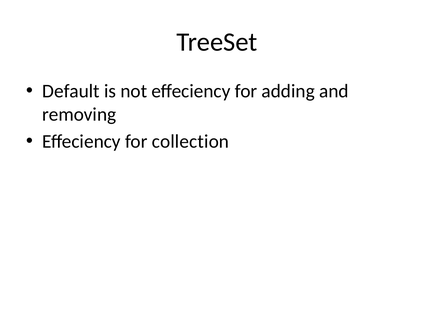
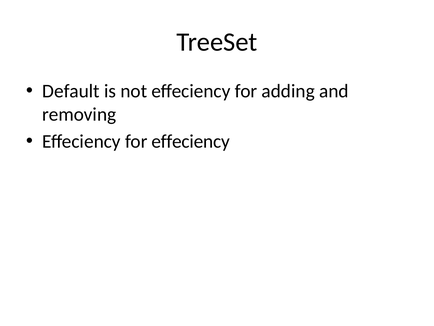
for collection: collection -> effeciency
